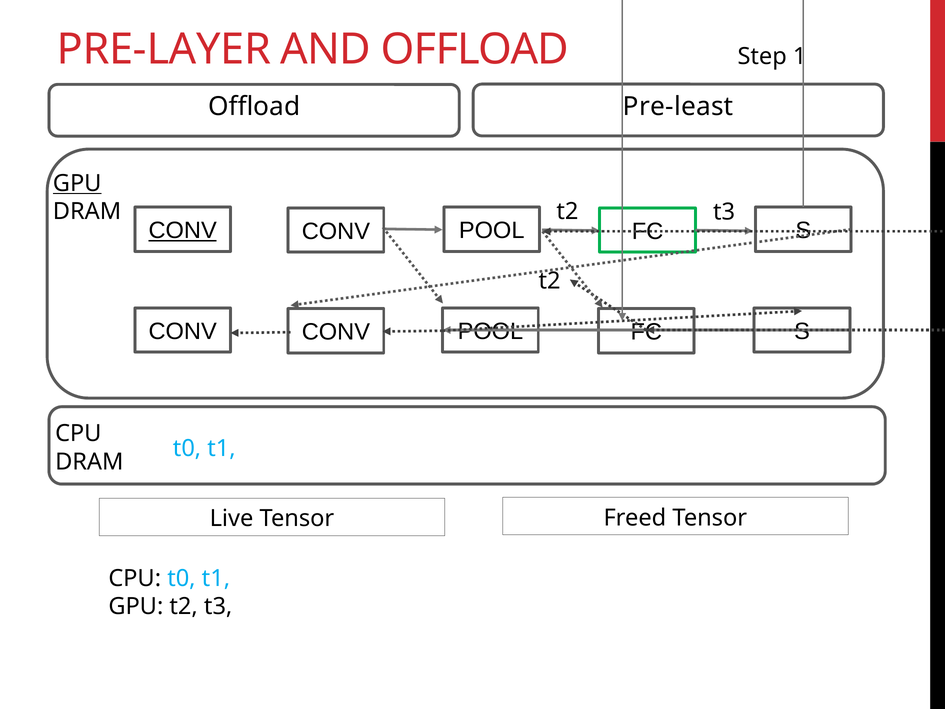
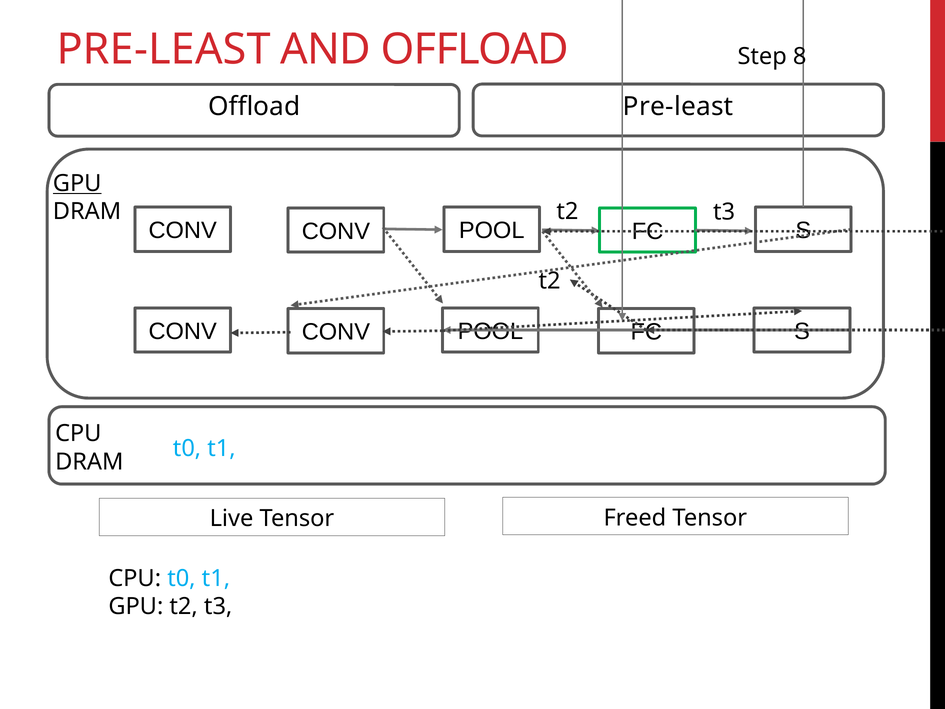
PRE-LAYER at (164, 49): PRE-LAYER -> PRE-LEAST
1: 1 -> 8
CONV at (183, 231) underline: present -> none
